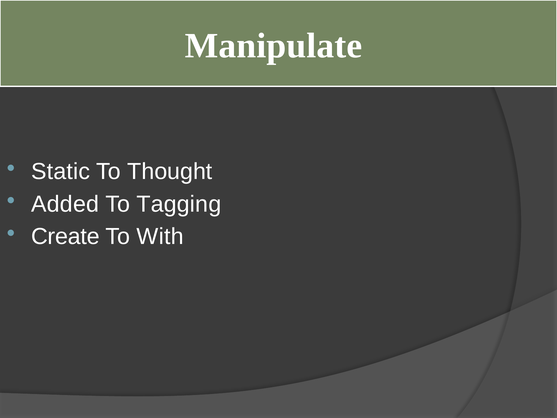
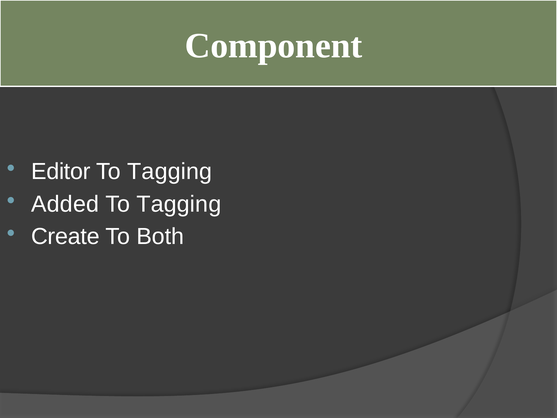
Manipulate: Manipulate -> Component
Static: Static -> Editor
Thought at (170, 171): Thought -> Tagging
With: With -> Both
